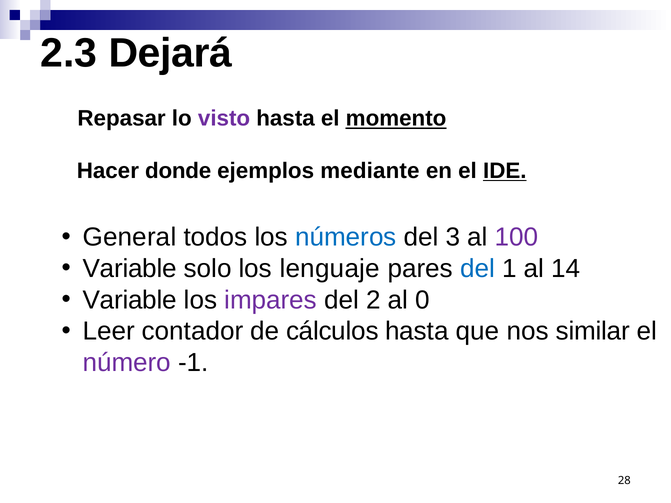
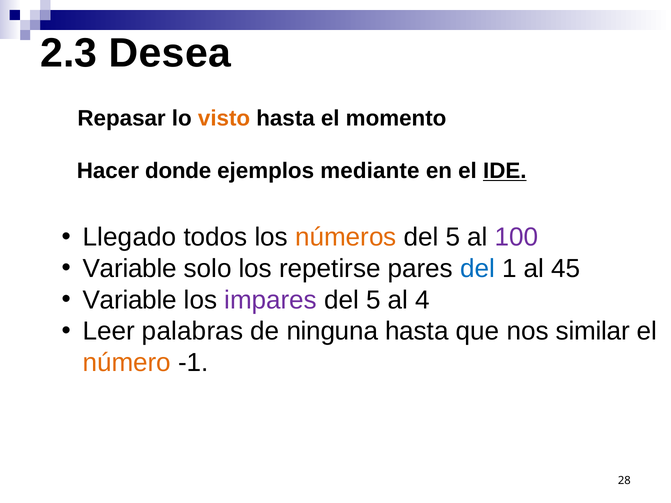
Dejará: Dejará -> Desea
visto colour: purple -> orange
momento underline: present -> none
General: General -> Llegado
números colour: blue -> orange
3 at (453, 237): 3 -> 5
lenguaje: lenguaje -> repetirse
14: 14 -> 45
2 at (373, 300): 2 -> 5
0: 0 -> 4
contador: contador -> palabras
cálculos: cálculos -> ninguna
número colour: purple -> orange
